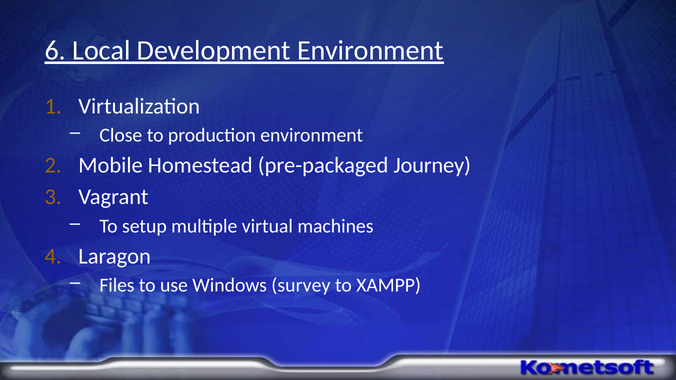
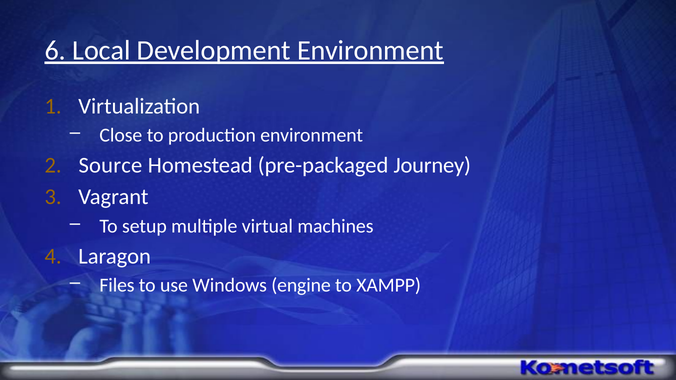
Mobile: Mobile -> Source
survey: survey -> engine
